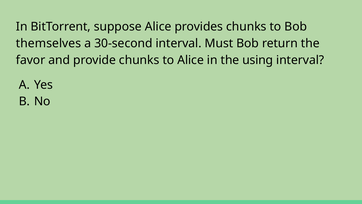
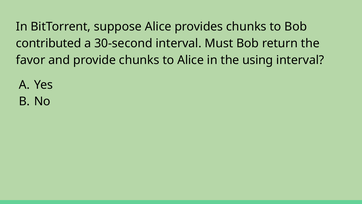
themselves: themselves -> contributed
